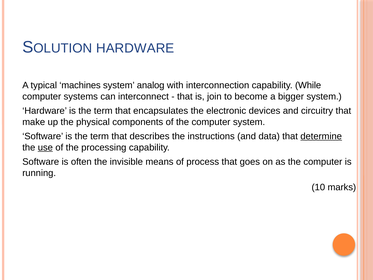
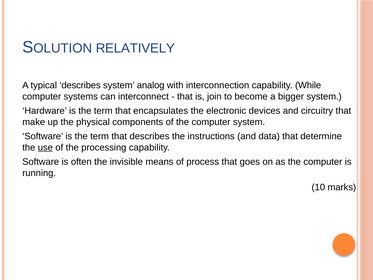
HARDWARE at (135, 48): HARDWARE -> RELATIVELY
typical machines: machines -> describes
determine underline: present -> none
